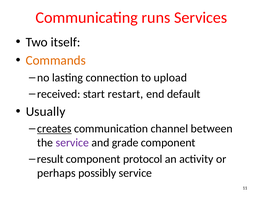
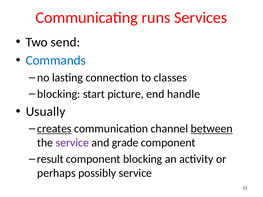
itself: itself -> send
Commands colour: orange -> blue
upload: upload -> classes
received at (59, 94): received -> blocking
restart: restart -> picture
default: default -> handle
between underline: none -> present
component protocol: protocol -> blocking
